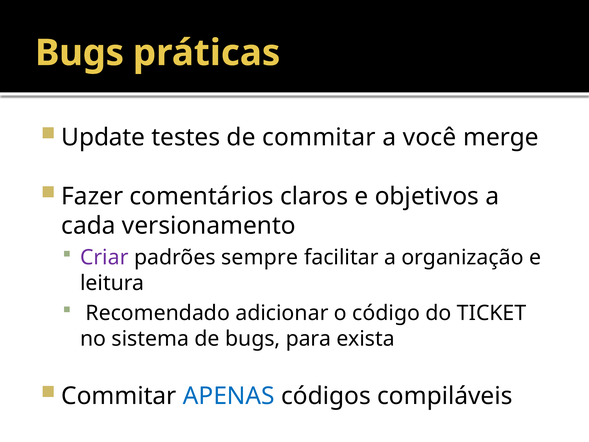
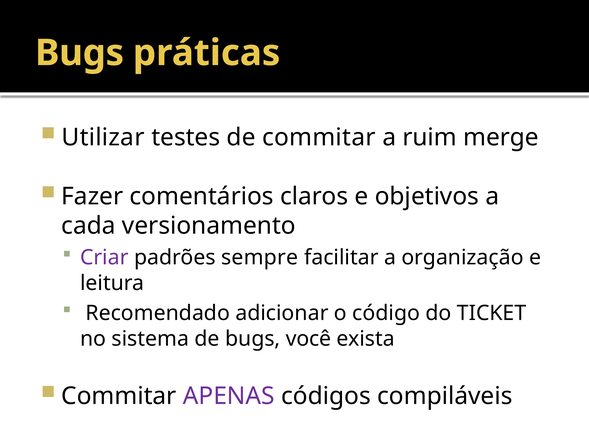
Update: Update -> Utilizar
você: você -> ruim
para: para -> você
APENAS colour: blue -> purple
